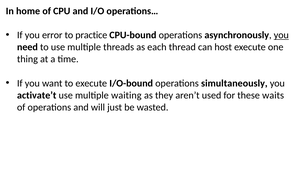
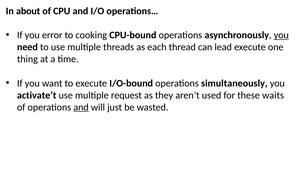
home: home -> about
practice: practice -> cooking
host: host -> lead
waiting: waiting -> request
and at (81, 107) underline: none -> present
